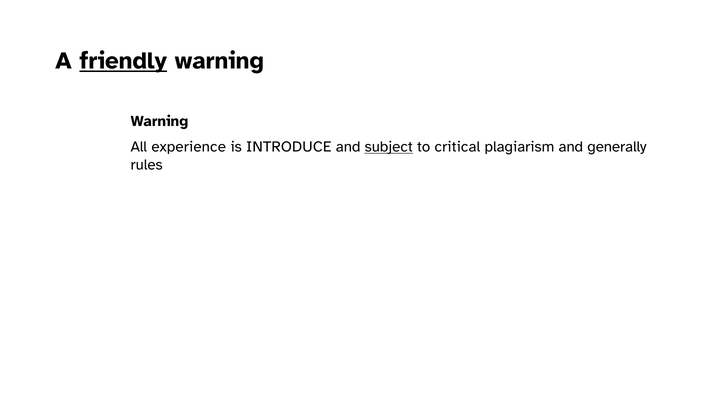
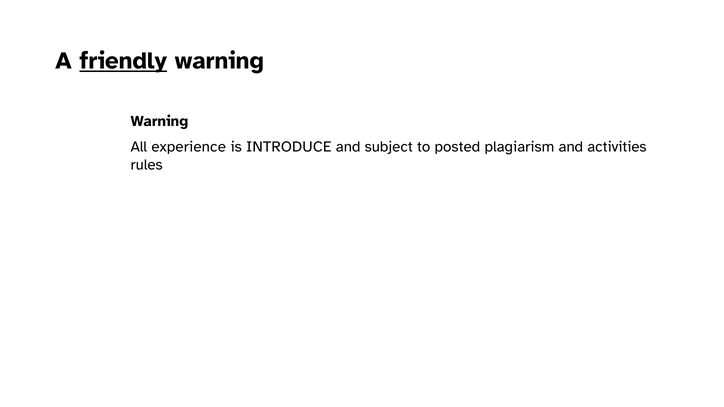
subject underline: present -> none
critical: critical -> posted
generally: generally -> activities
